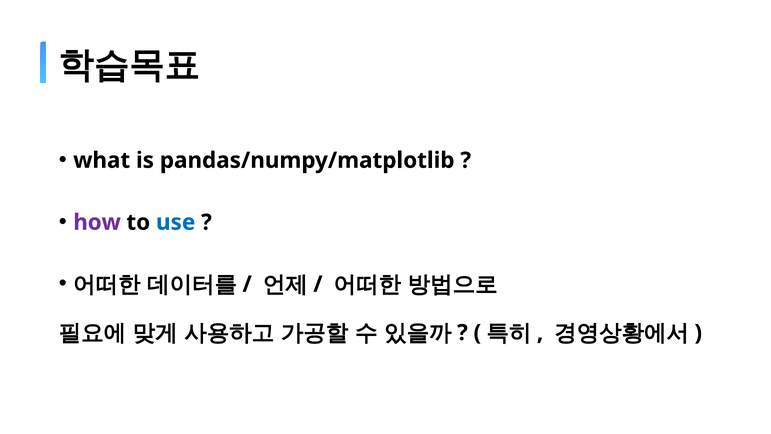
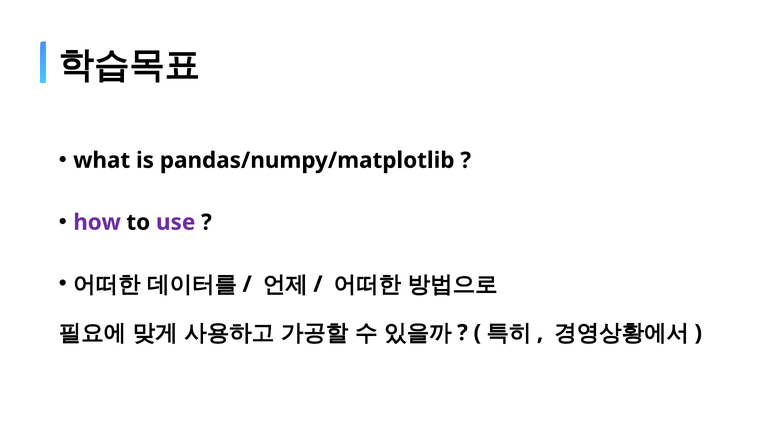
use colour: blue -> purple
